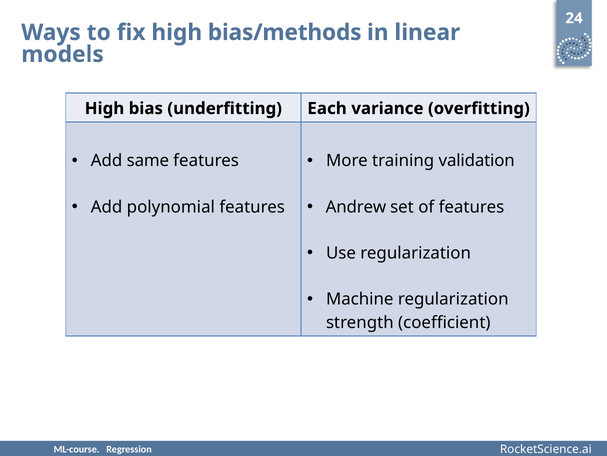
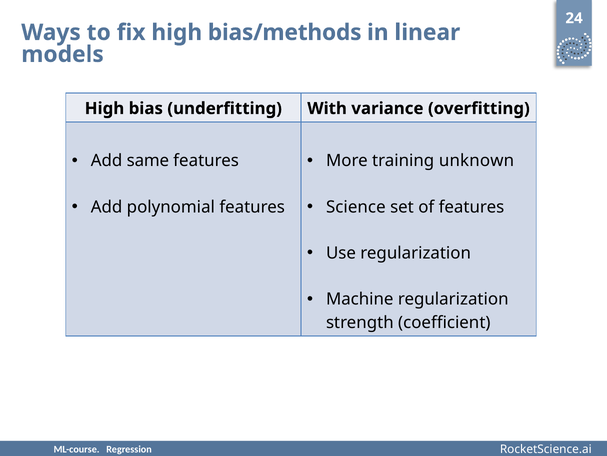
Each: Each -> With
validation: validation -> unknown
Andrew: Andrew -> Science
